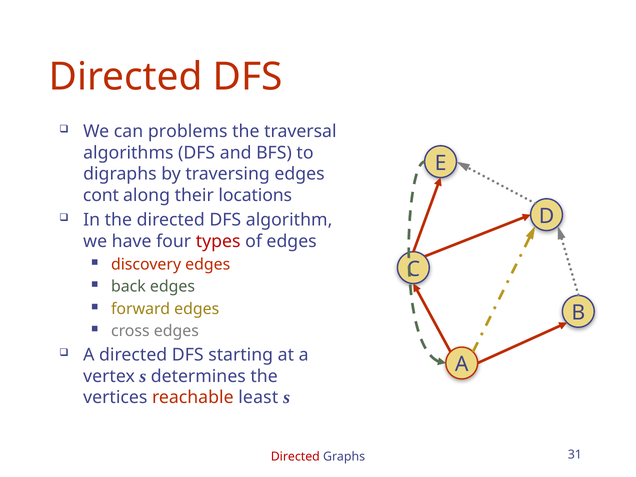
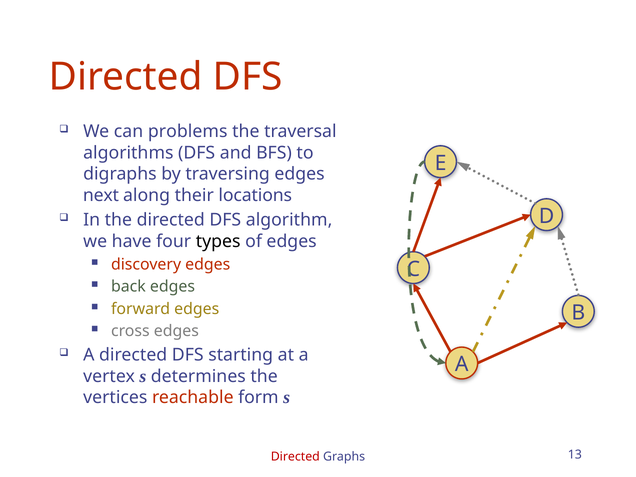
cont: cont -> next
types colour: red -> black
least: least -> form
31: 31 -> 13
